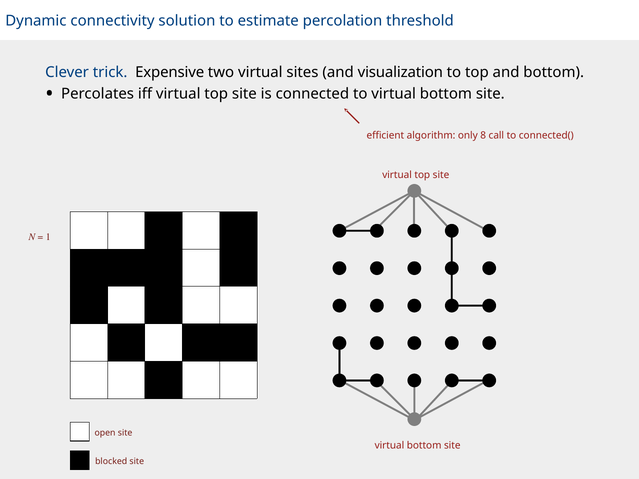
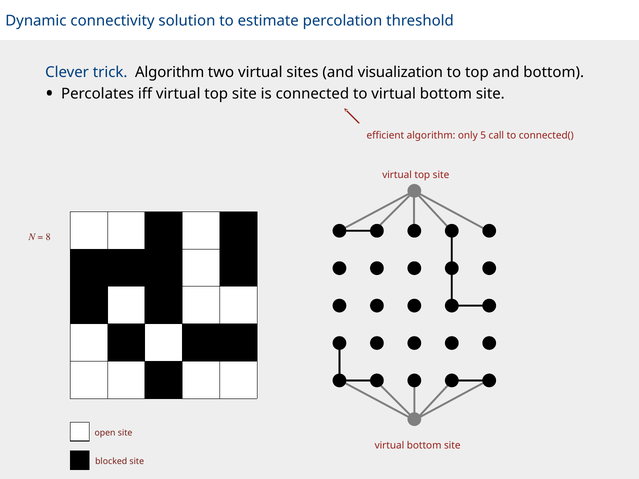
trick Expensive: Expensive -> Algorithm
8: 8 -> 5
1: 1 -> 8
